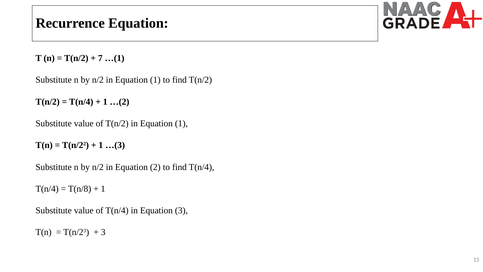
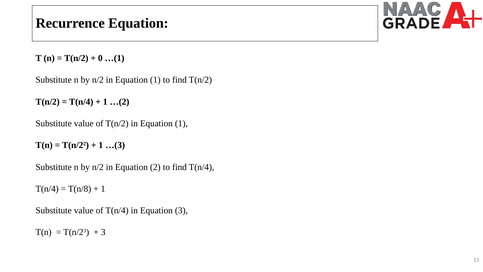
7: 7 -> 0
